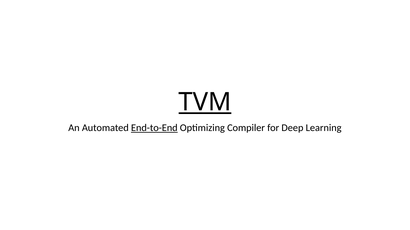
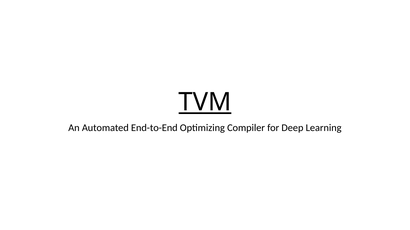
End-to-End underline: present -> none
